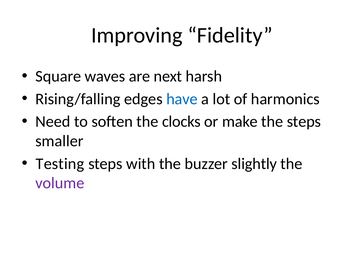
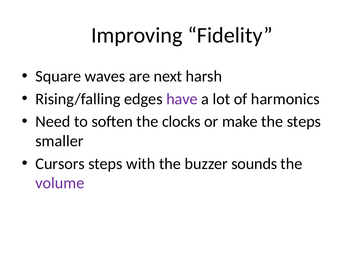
have colour: blue -> purple
Testing: Testing -> Cursors
slightly: slightly -> sounds
